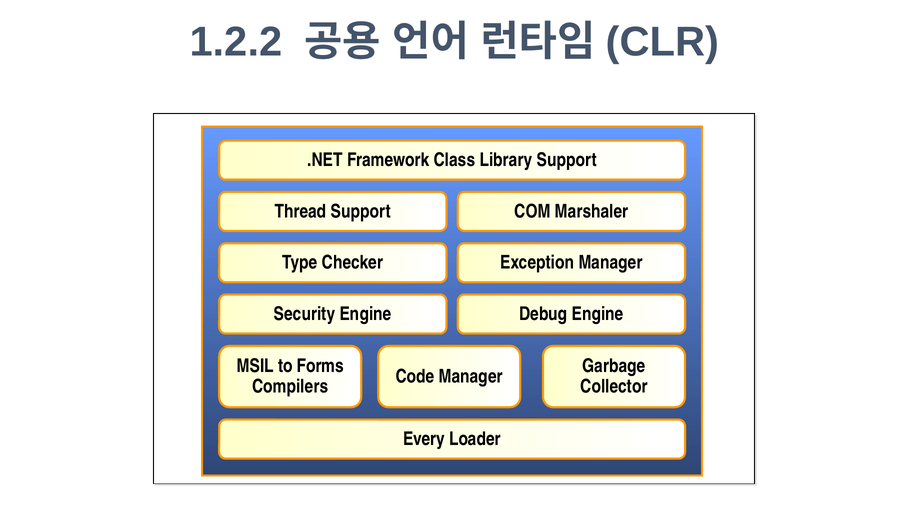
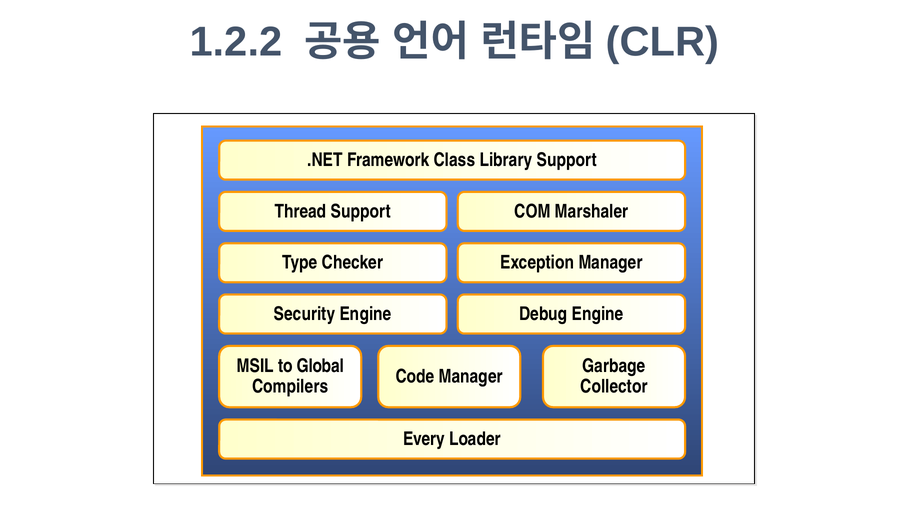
Forms: Forms -> Global
